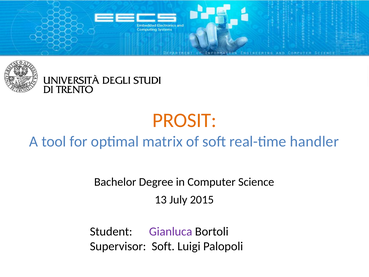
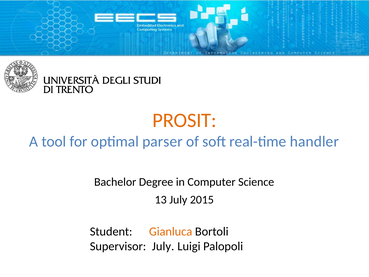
matrix: matrix -> parser
Gianluca colour: purple -> orange
Supervisor Soft: Soft -> July
